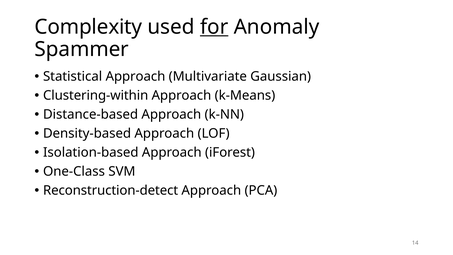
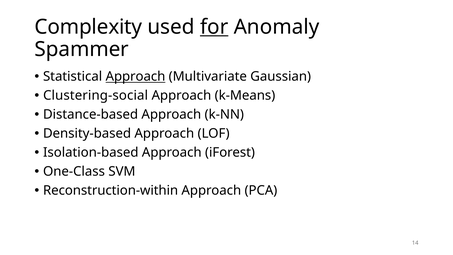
Approach at (135, 77) underline: none -> present
Clustering-within: Clustering-within -> Clustering-social
Reconstruction-detect: Reconstruction-detect -> Reconstruction-within
